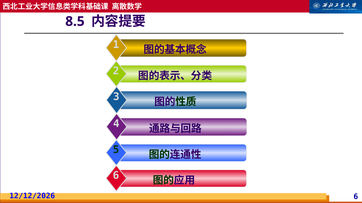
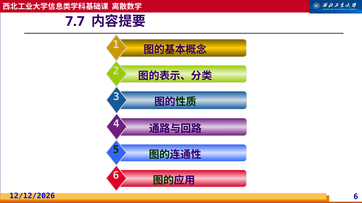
8.5: 8.5 -> 7.7
